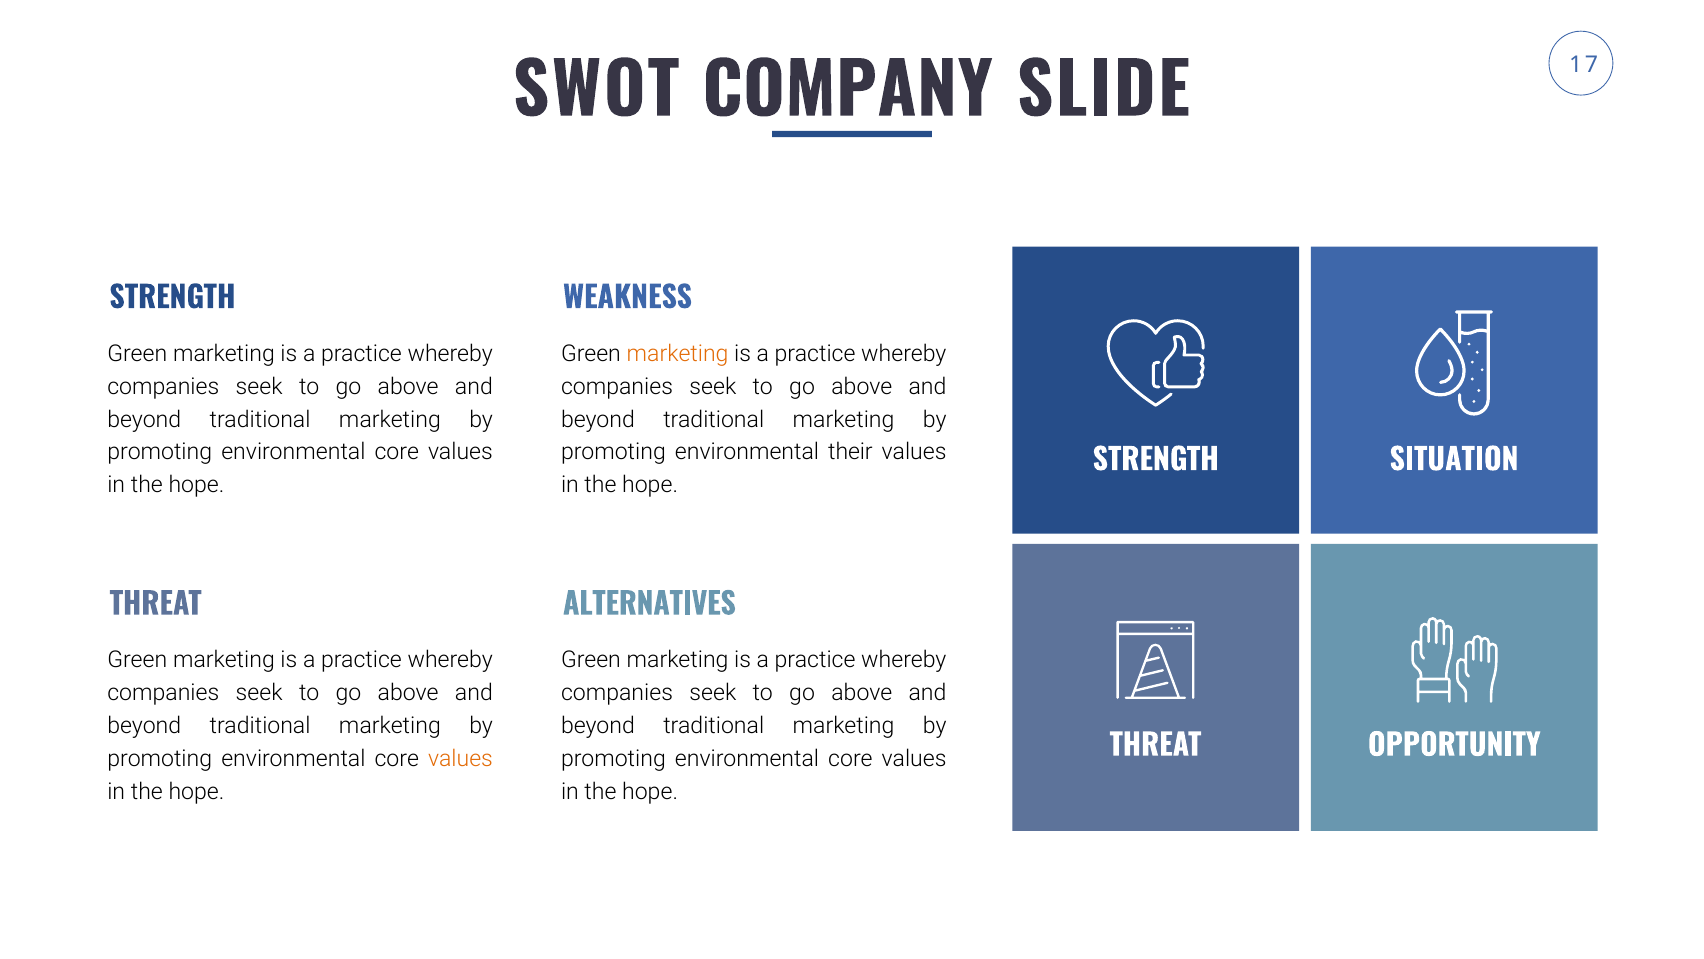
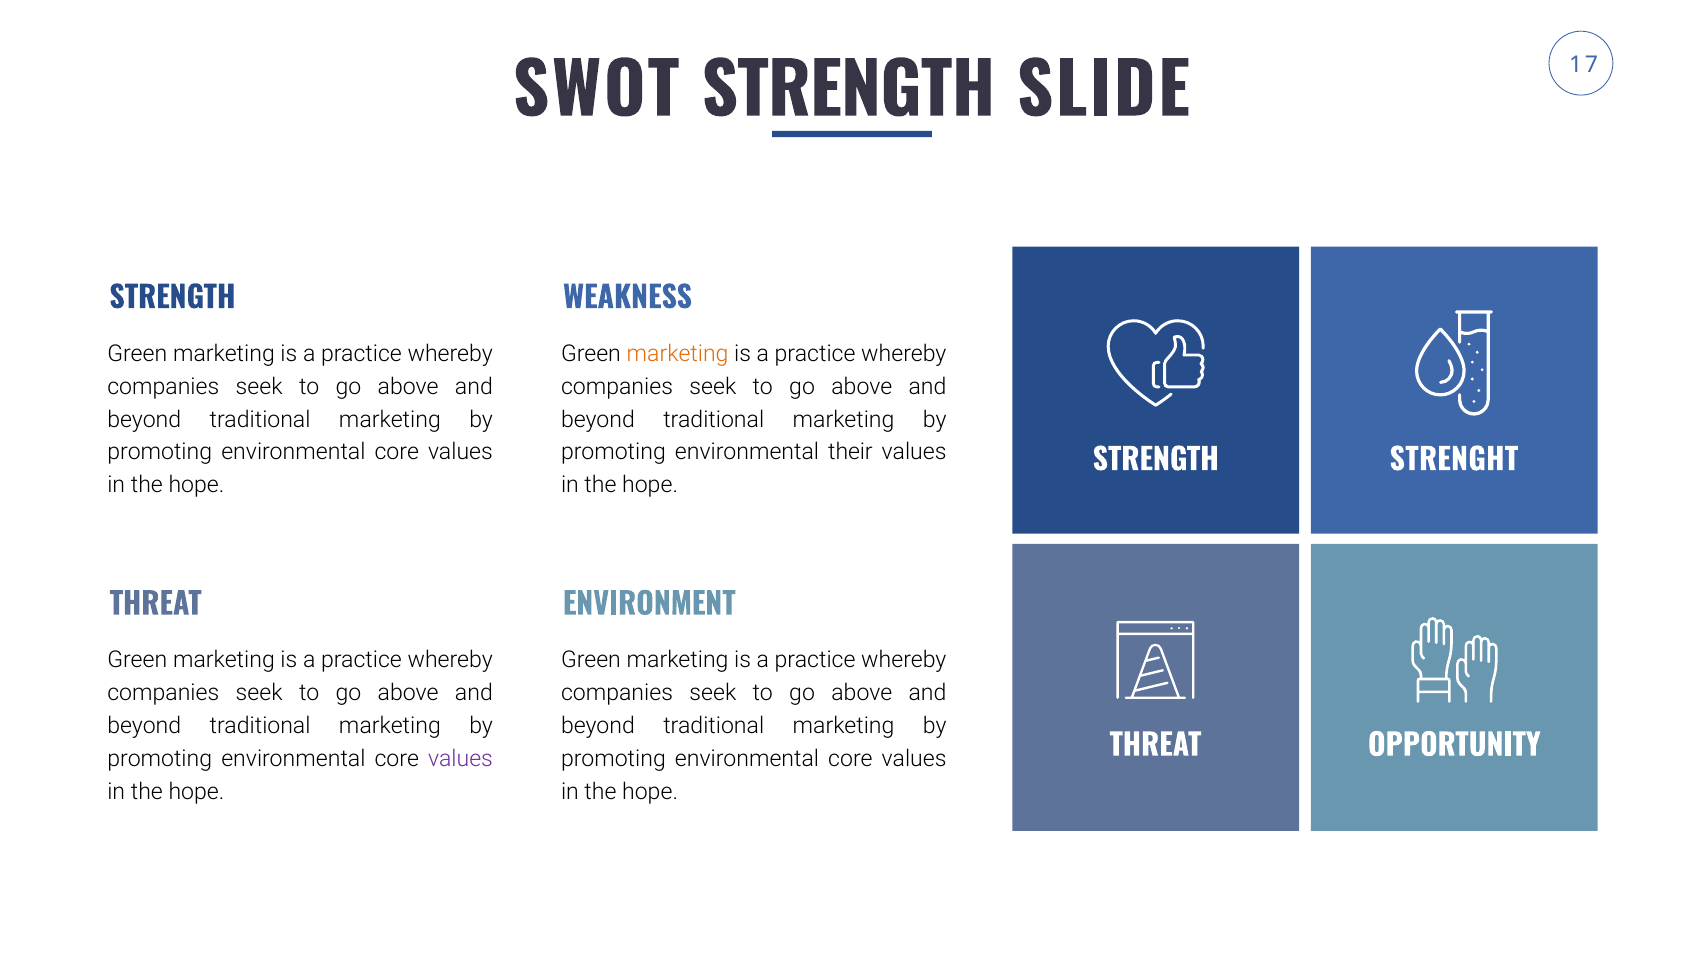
SWOT COMPANY: COMPANY -> STRENGTH
SITUATION: SITUATION -> STRENGHT
ALTERNATIVES: ALTERNATIVES -> ENVIRONMENT
values at (460, 759) colour: orange -> purple
